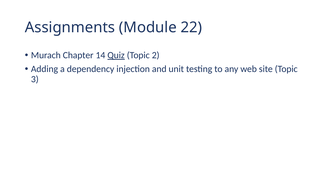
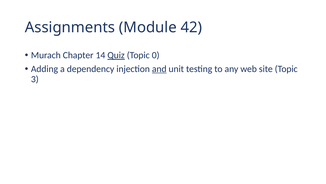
22: 22 -> 42
2: 2 -> 0
and underline: none -> present
